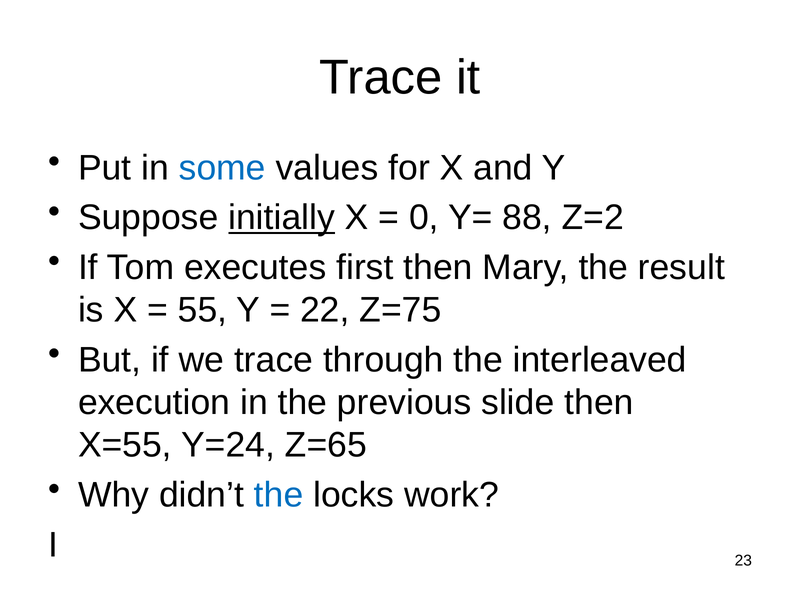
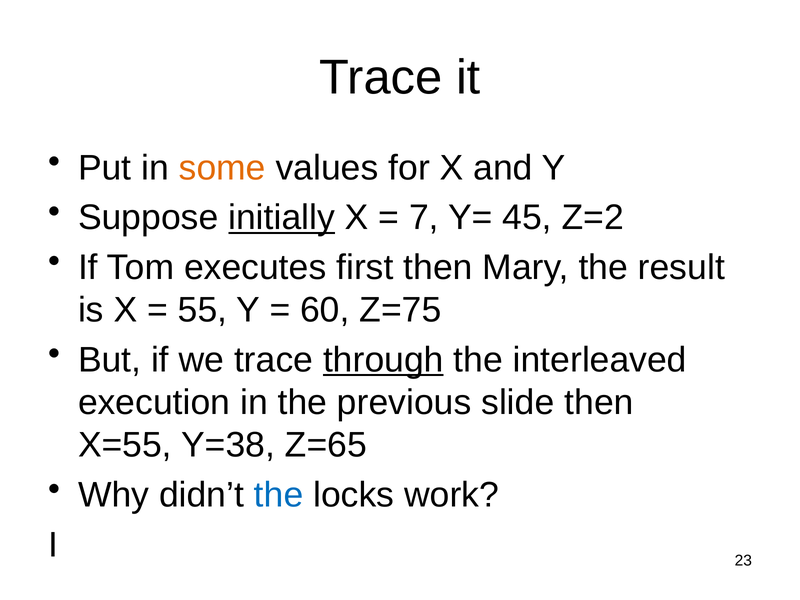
some colour: blue -> orange
0: 0 -> 7
88: 88 -> 45
22: 22 -> 60
through underline: none -> present
Y=24: Y=24 -> Y=38
